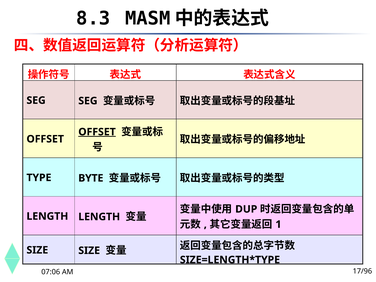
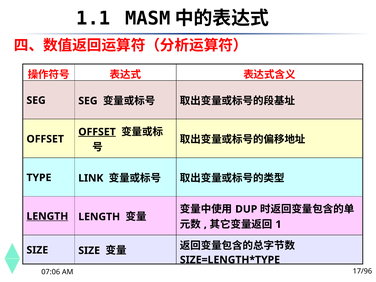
8.3: 8.3 -> 1.1
BYTE: BYTE -> LINK
LENGTH at (47, 216) underline: none -> present
